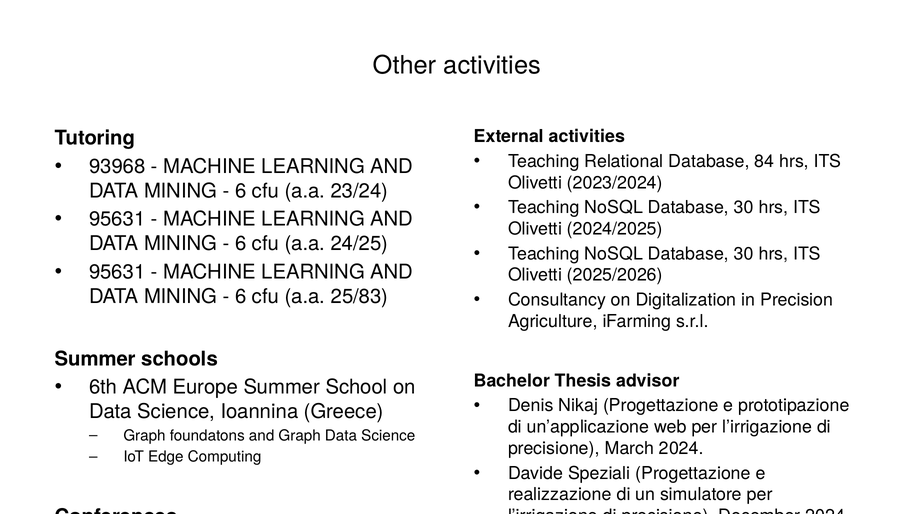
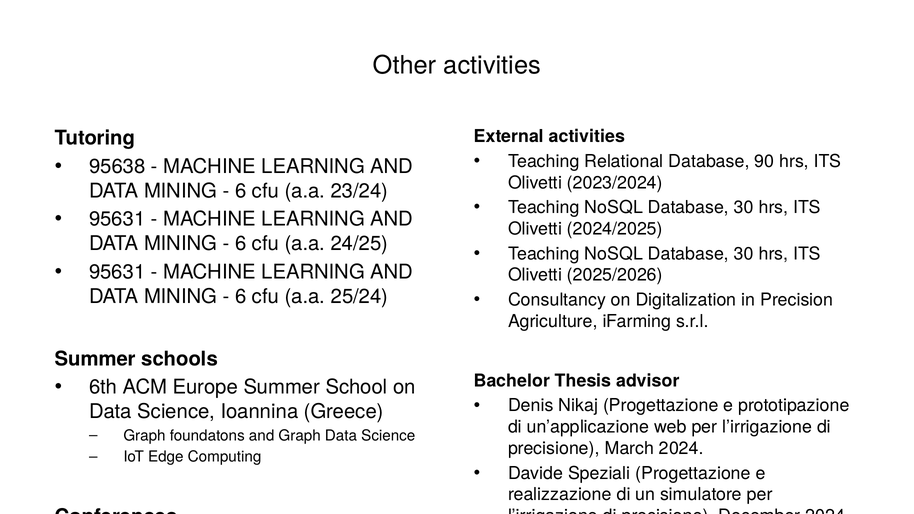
84: 84 -> 90
93968: 93968 -> 95638
25/83: 25/83 -> 25/24
